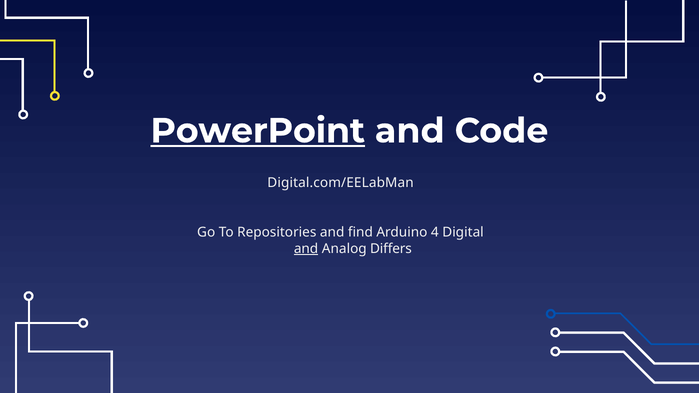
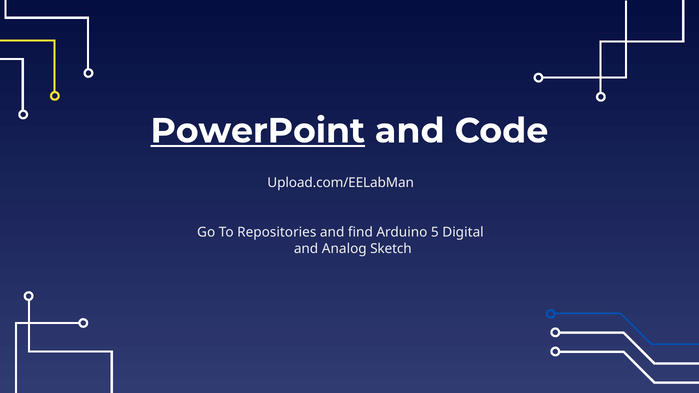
Digital.com/EELabMan: Digital.com/EELabMan -> Upload.com/EELabMan
4: 4 -> 5
and at (306, 249) underline: present -> none
Differs: Differs -> Sketch
